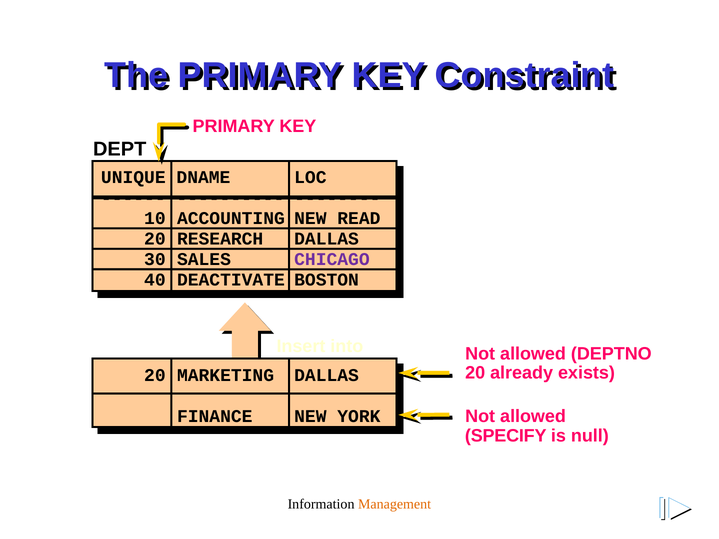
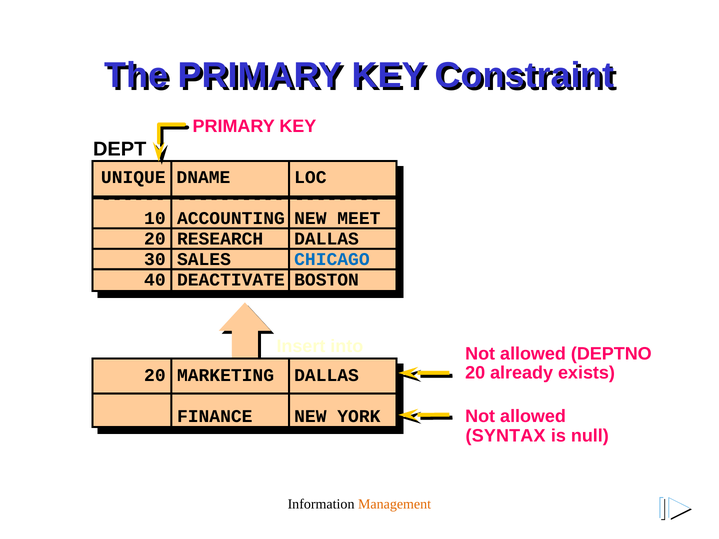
READ: READ -> MEET
CHICAGO colour: purple -> blue
SPECIFY: SPECIFY -> SYNTAX
